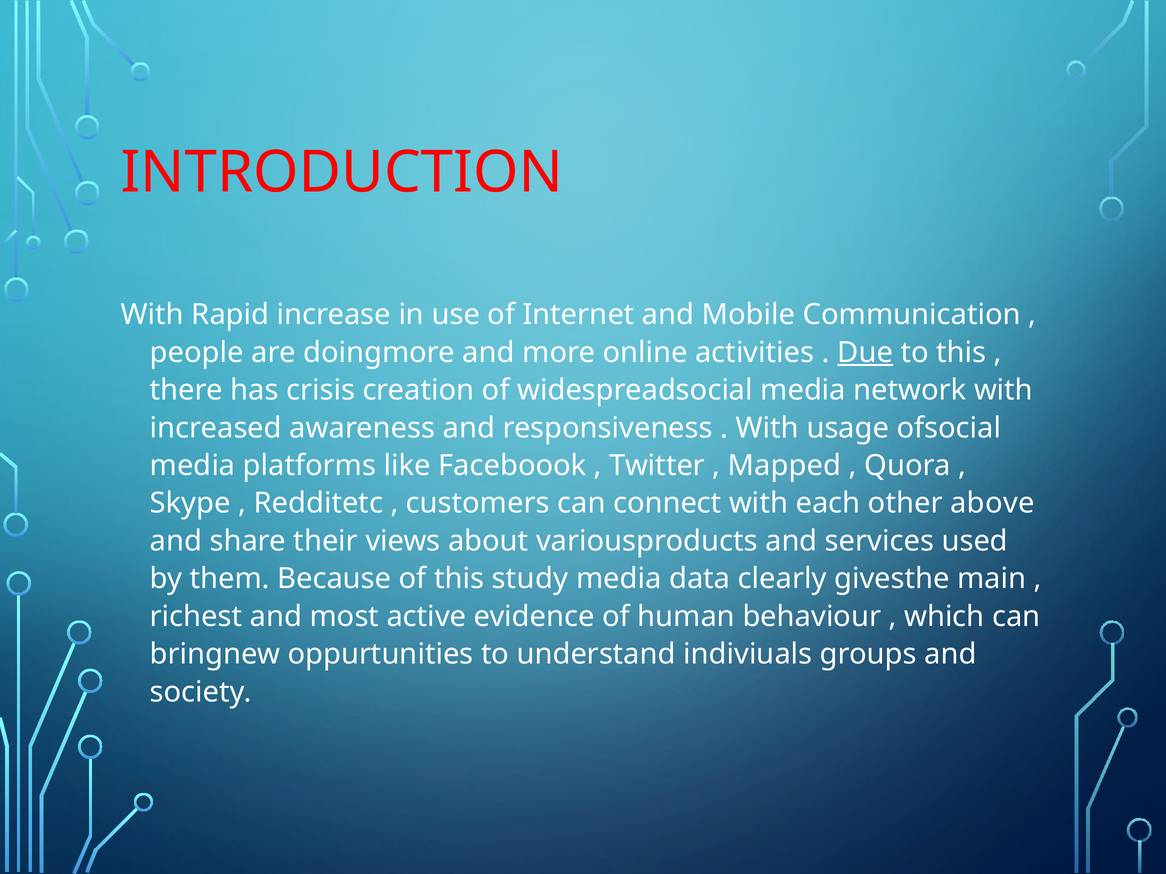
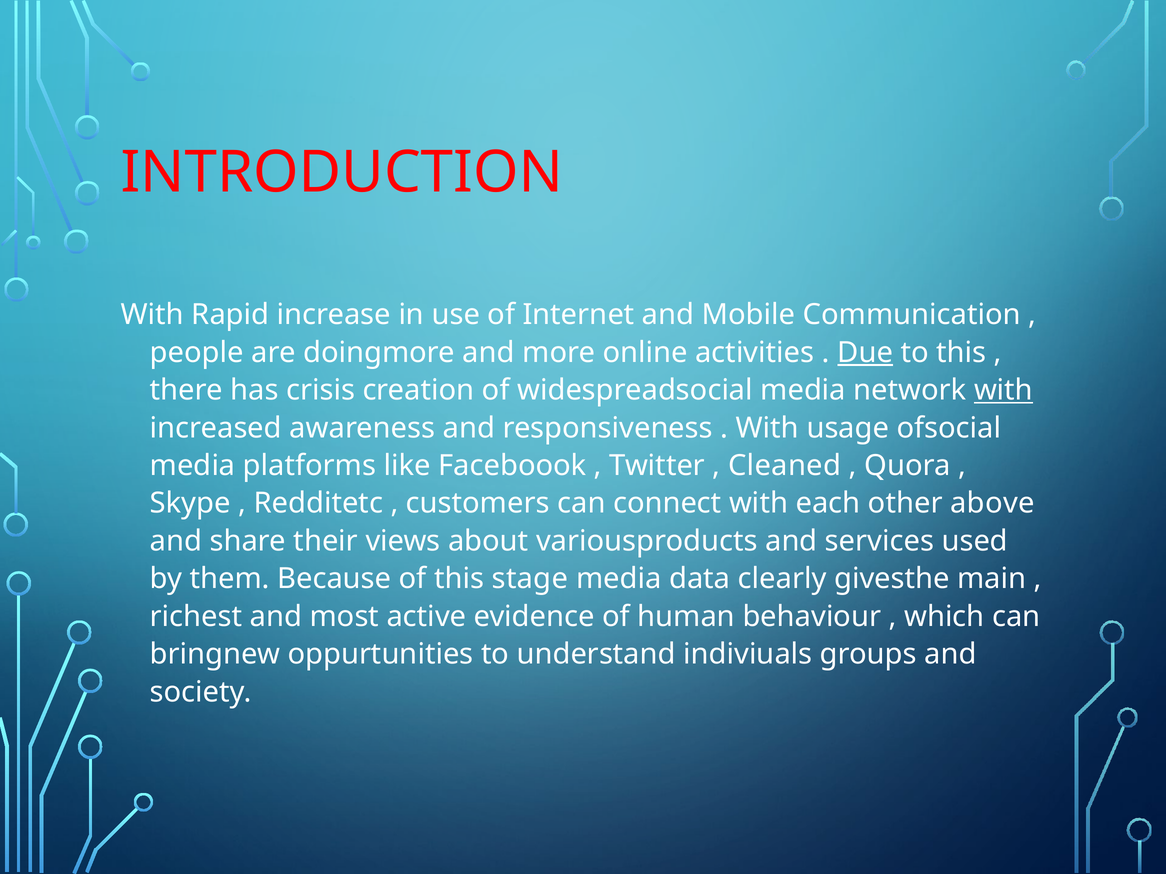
with at (1003, 390) underline: none -> present
Mapped: Mapped -> Cleaned
study: study -> stage
